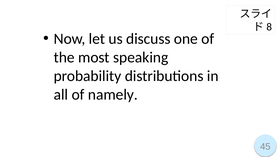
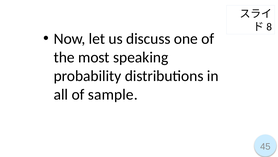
namely: namely -> sample
